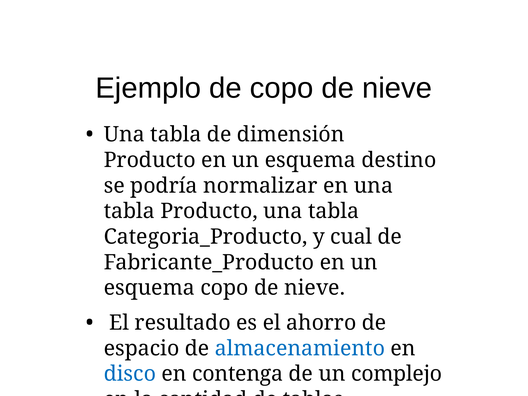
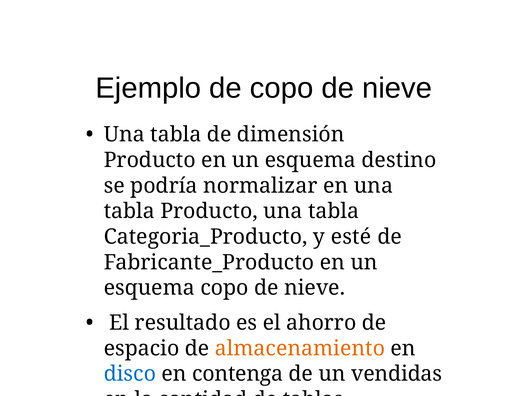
cual: cual -> esté
almacenamiento colour: blue -> orange
complejo: complejo -> vendidas
